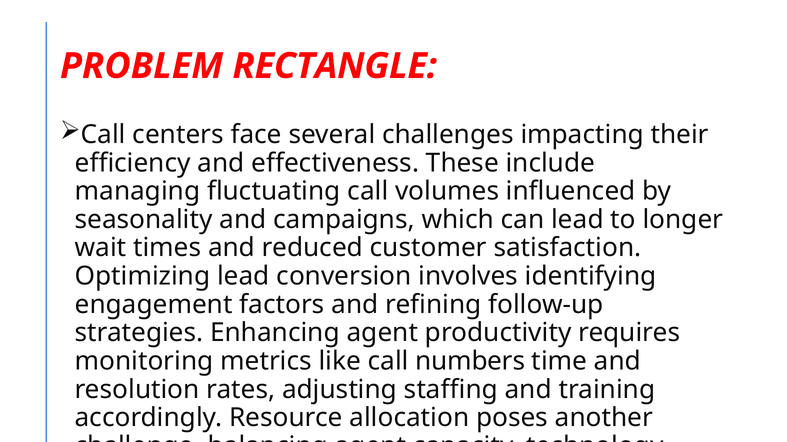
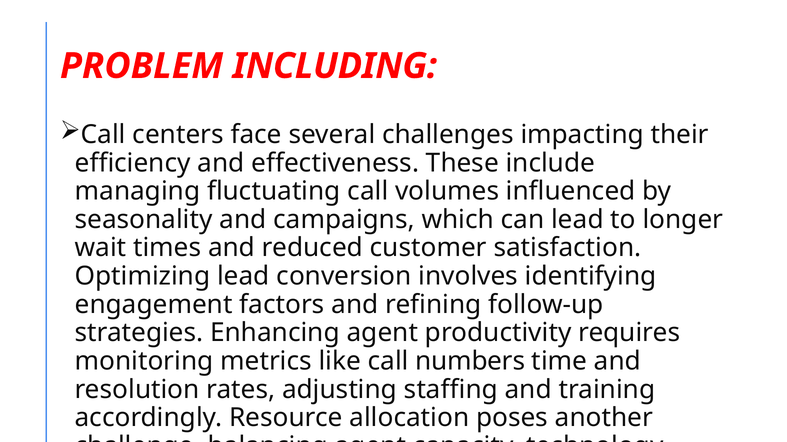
RECTANGLE: RECTANGLE -> INCLUDING
